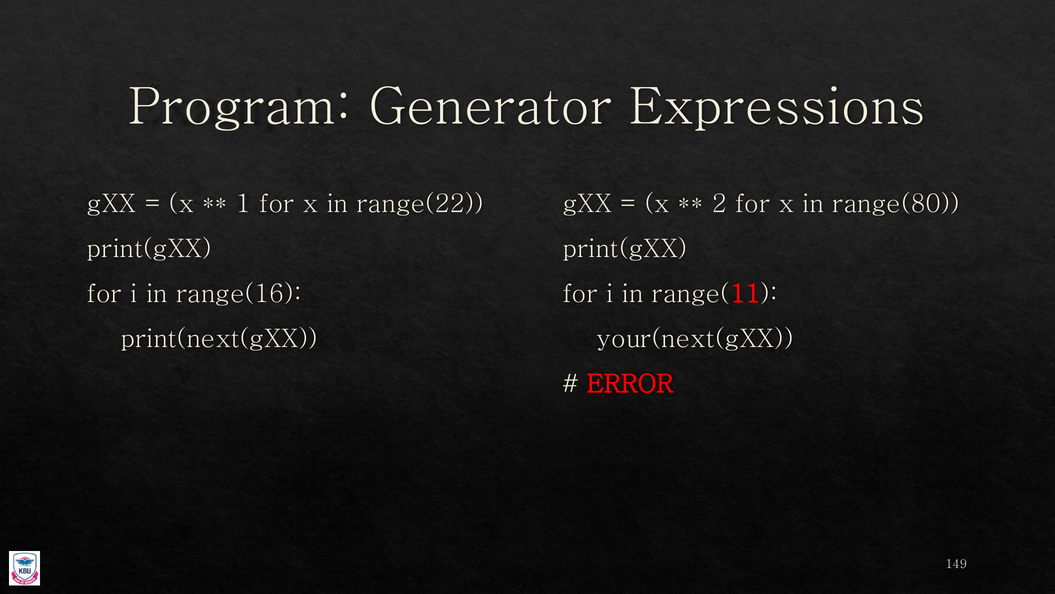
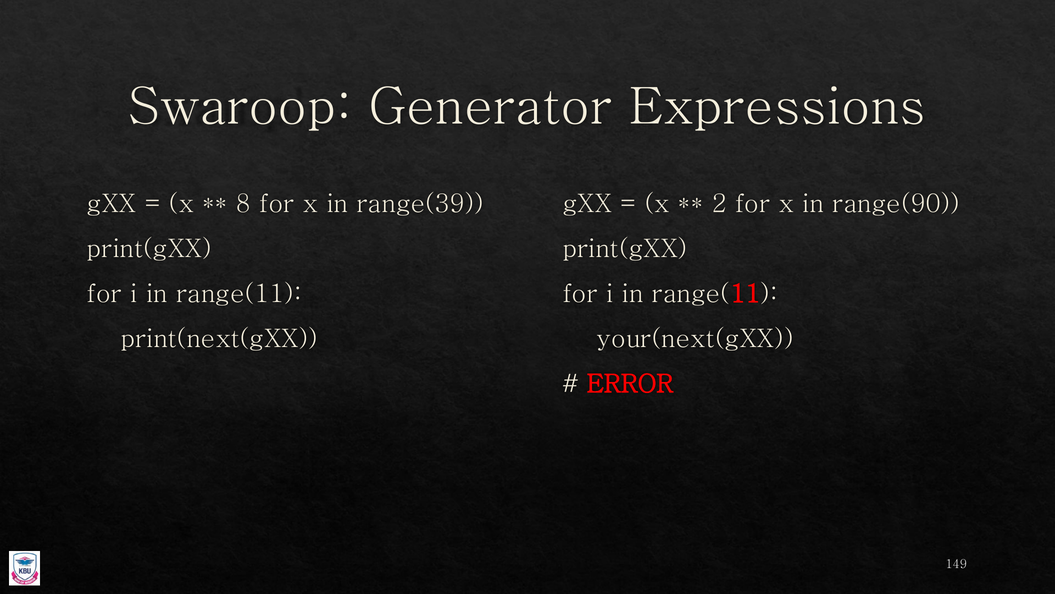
Program: Program -> Swaroop
1: 1 -> 8
range(22: range(22 -> range(39
range(80: range(80 -> range(90
range(16 at (239, 294): range(16 -> range(11
